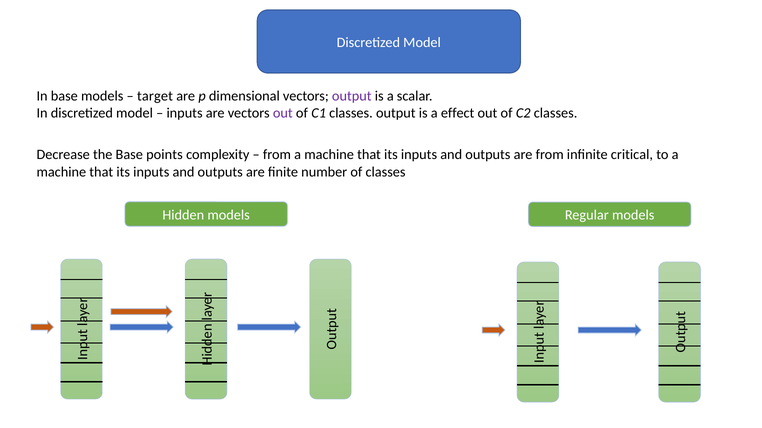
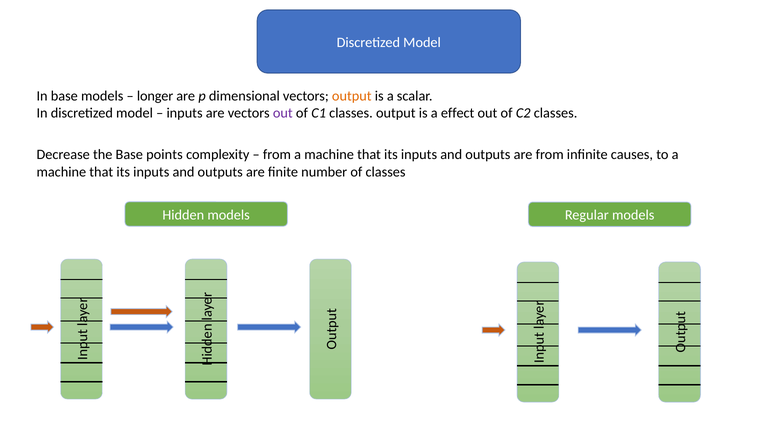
target: target -> longer
output at (352, 96) colour: purple -> orange
critical: critical -> causes
